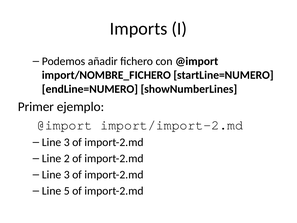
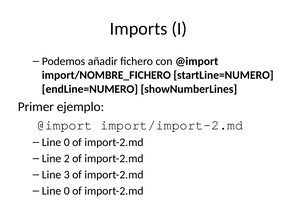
3 at (67, 142): 3 -> 0
5 at (67, 191): 5 -> 0
